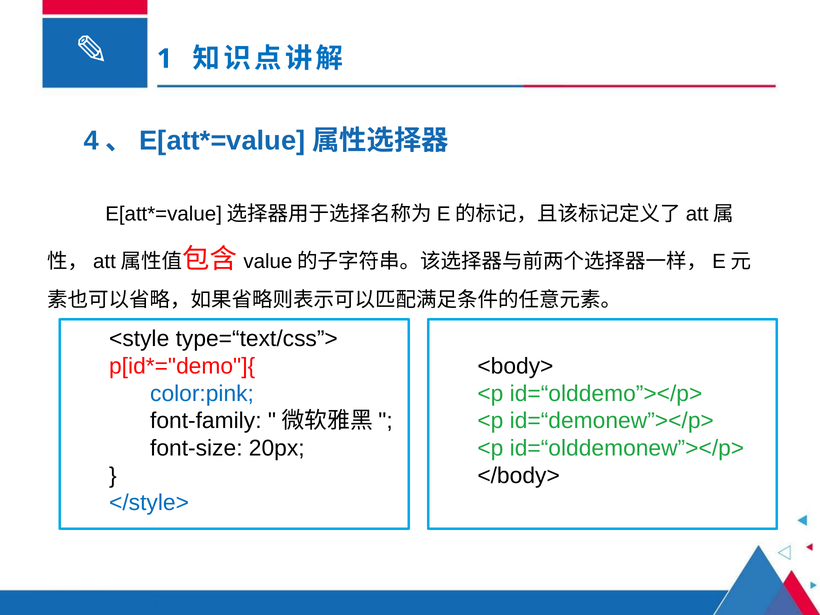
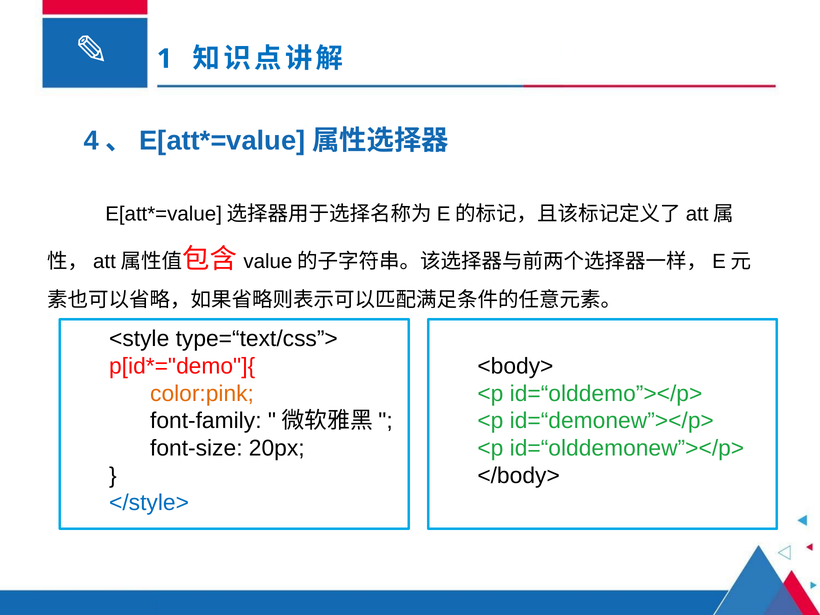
color:pink colour: blue -> orange
